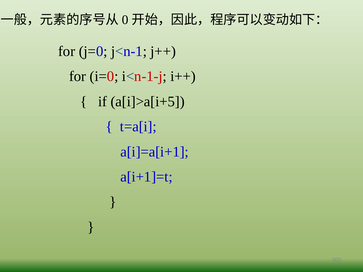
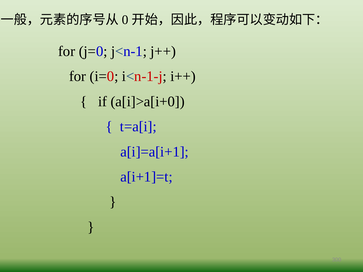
a[i]>a[i+5: a[i]>a[i+5 -> a[i]>a[i+0
